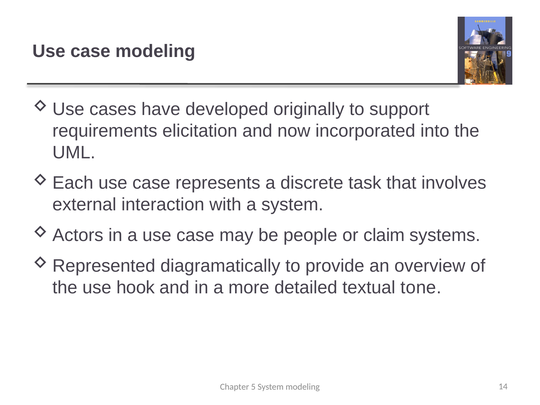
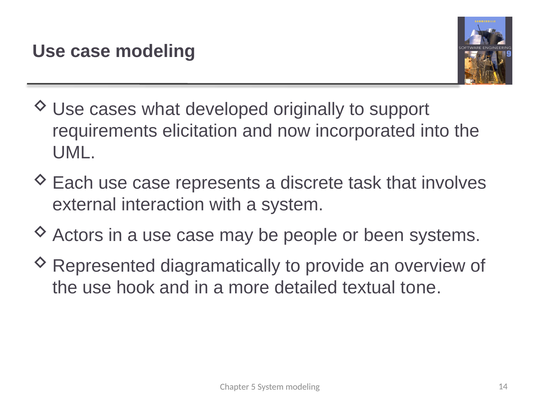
have: have -> what
claim: claim -> been
